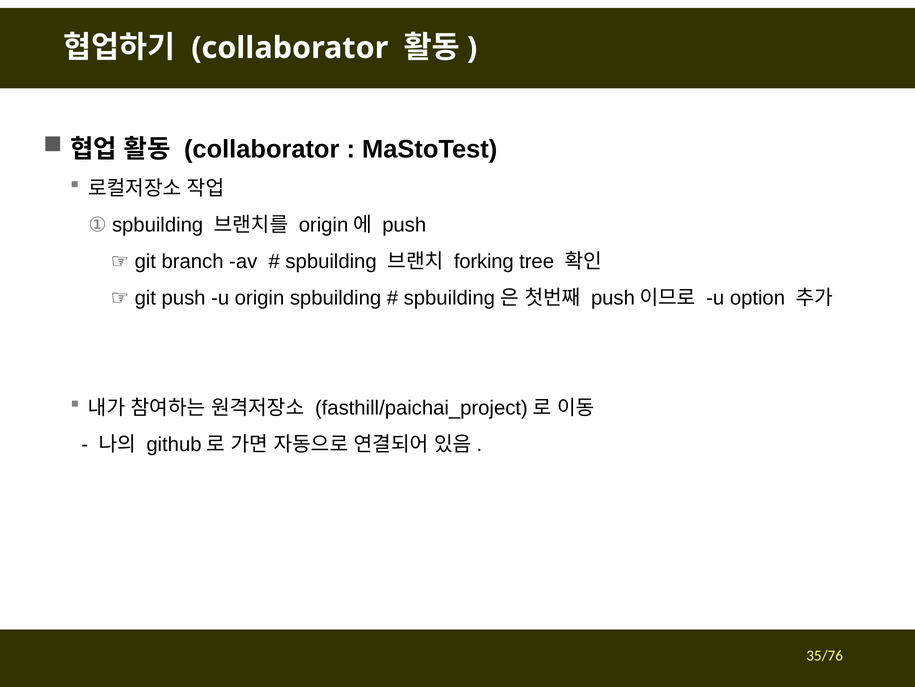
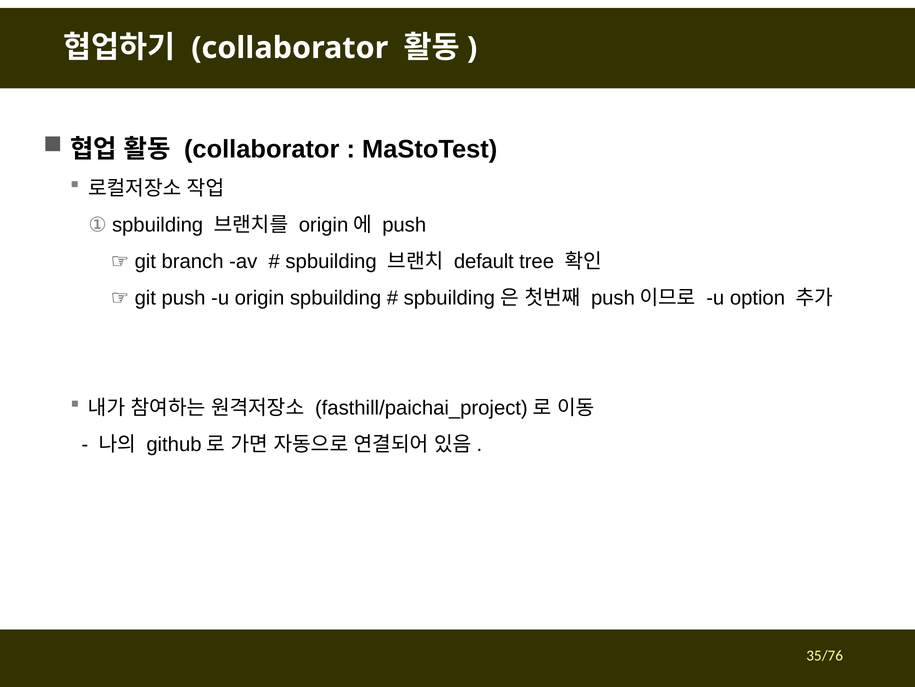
forking: forking -> default
